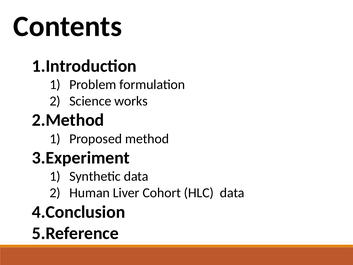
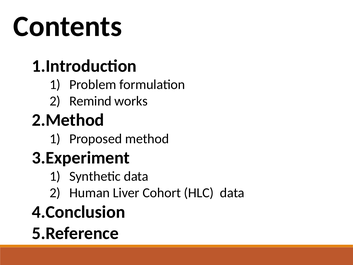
Science: Science -> Remind
